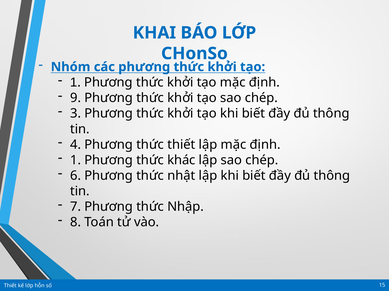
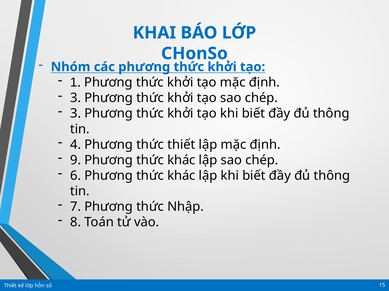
9 at (76, 98): 9 -> 3
1 at (76, 160): 1 -> 9
6 Phương thức nhật: nhật -> khác
